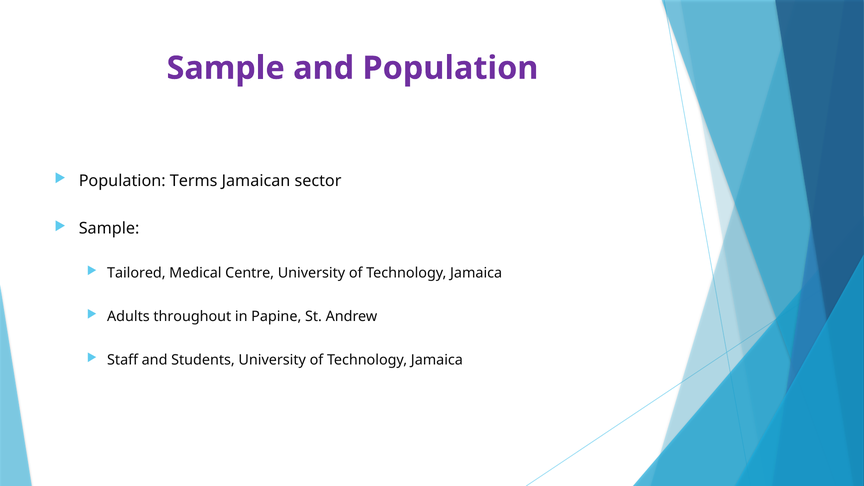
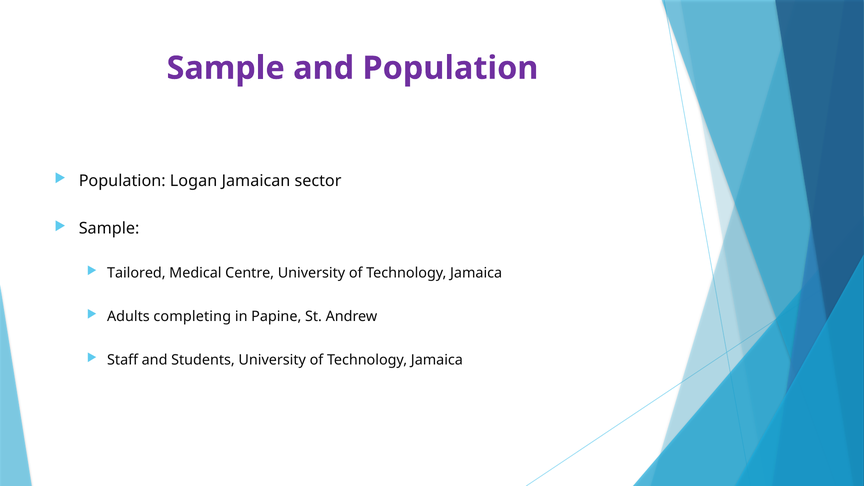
Terms: Terms -> Logan
throughout: throughout -> completing
